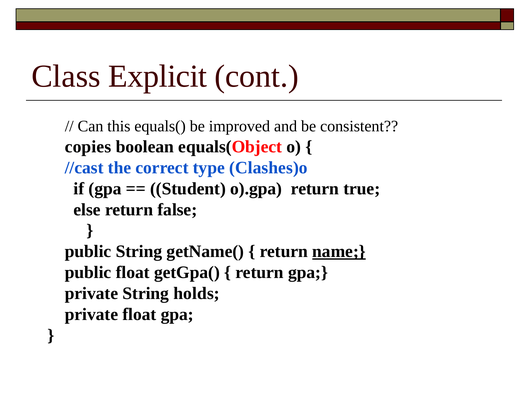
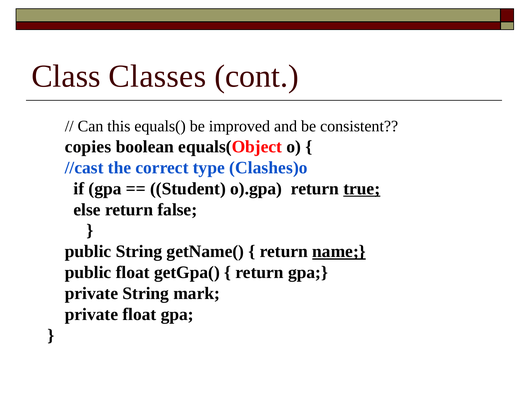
Explicit: Explicit -> Classes
true underline: none -> present
holds: holds -> mark
